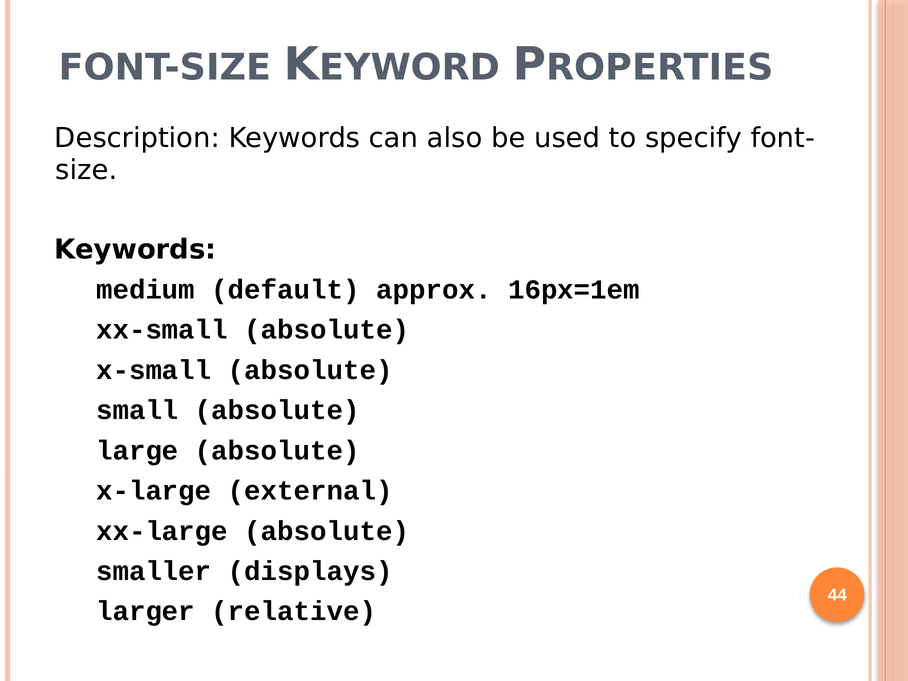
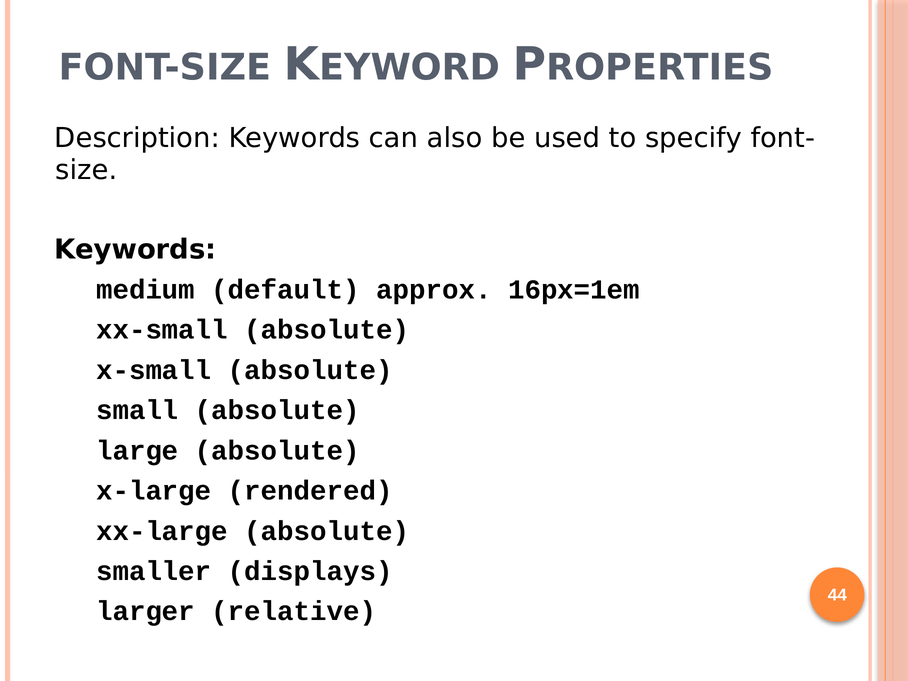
external: external -> rendered
